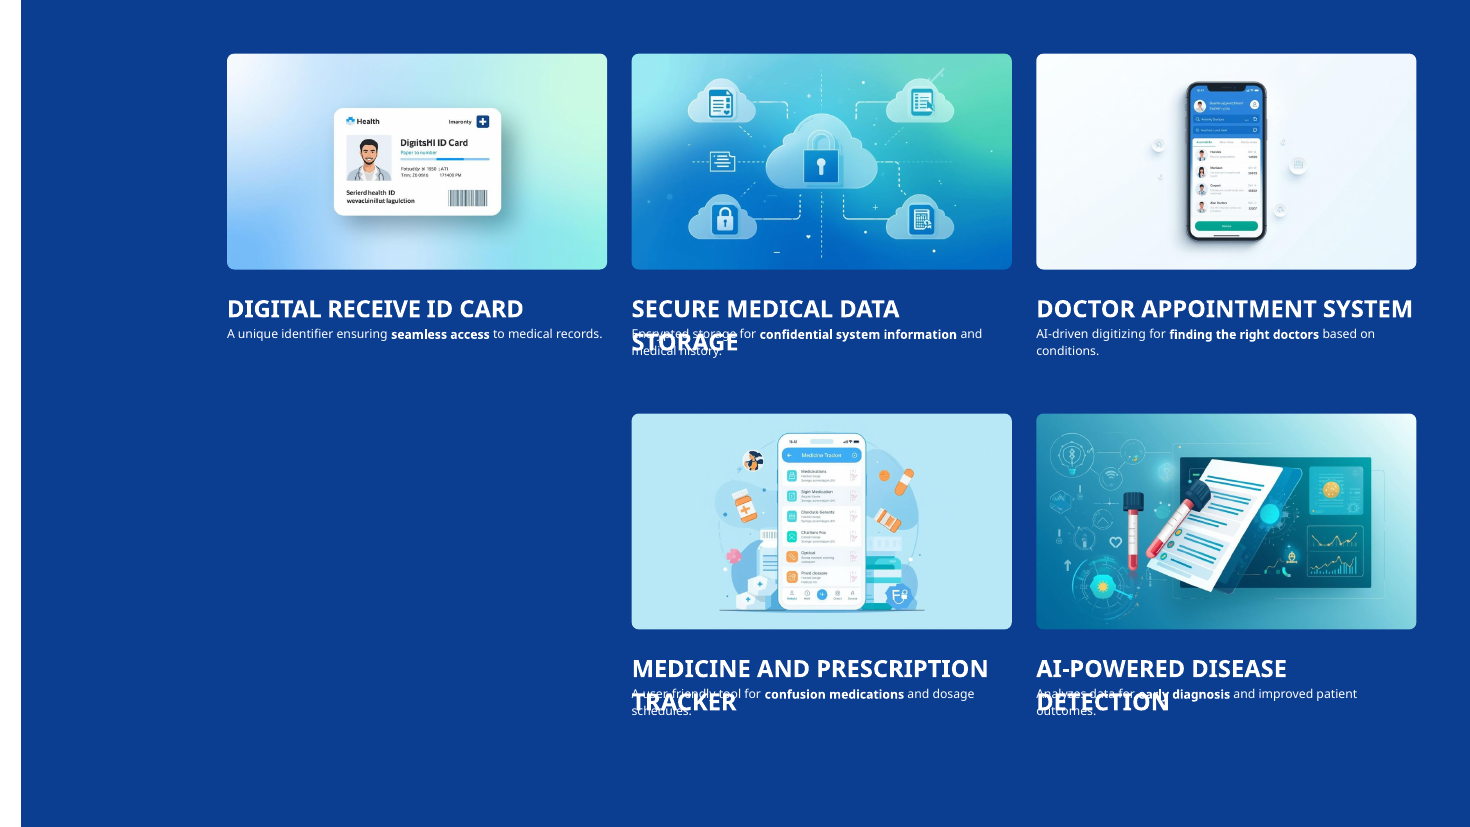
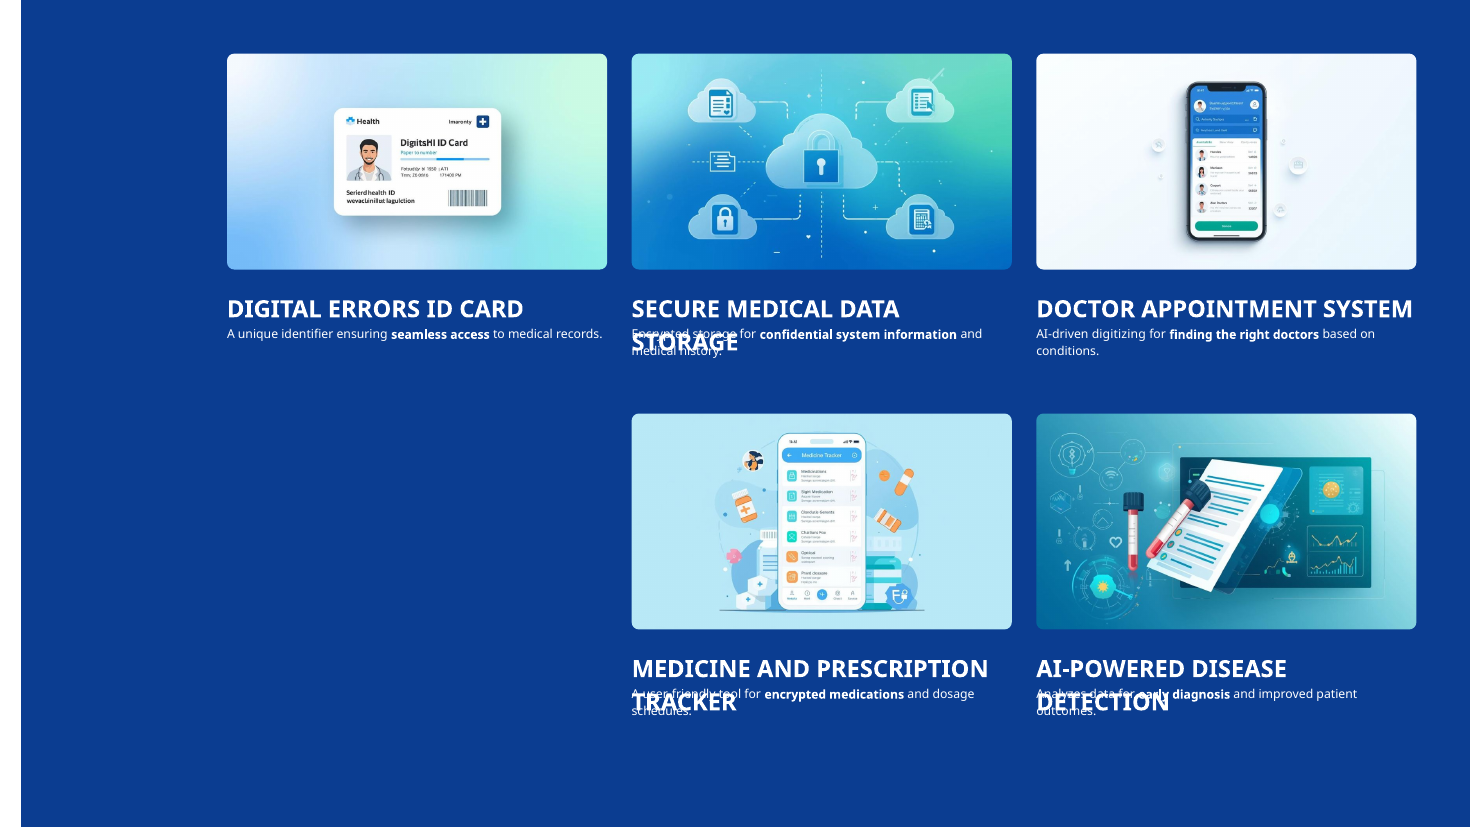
RECEIVE: RECEIVE -> ERRORS
for confusion: confusion -> encrypted
